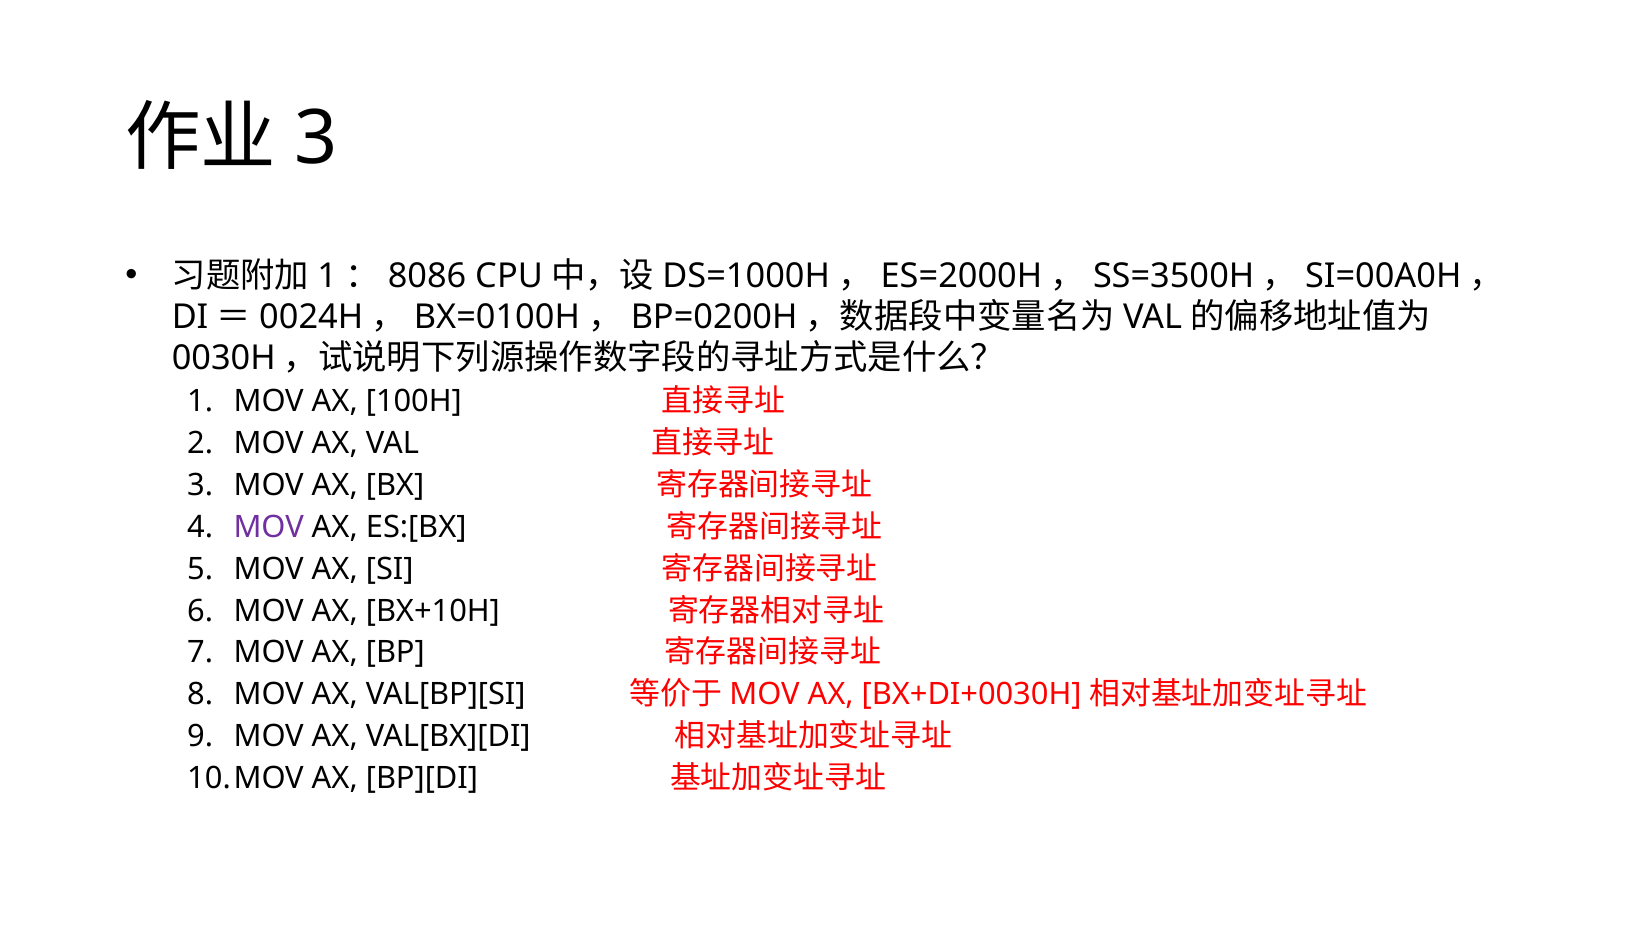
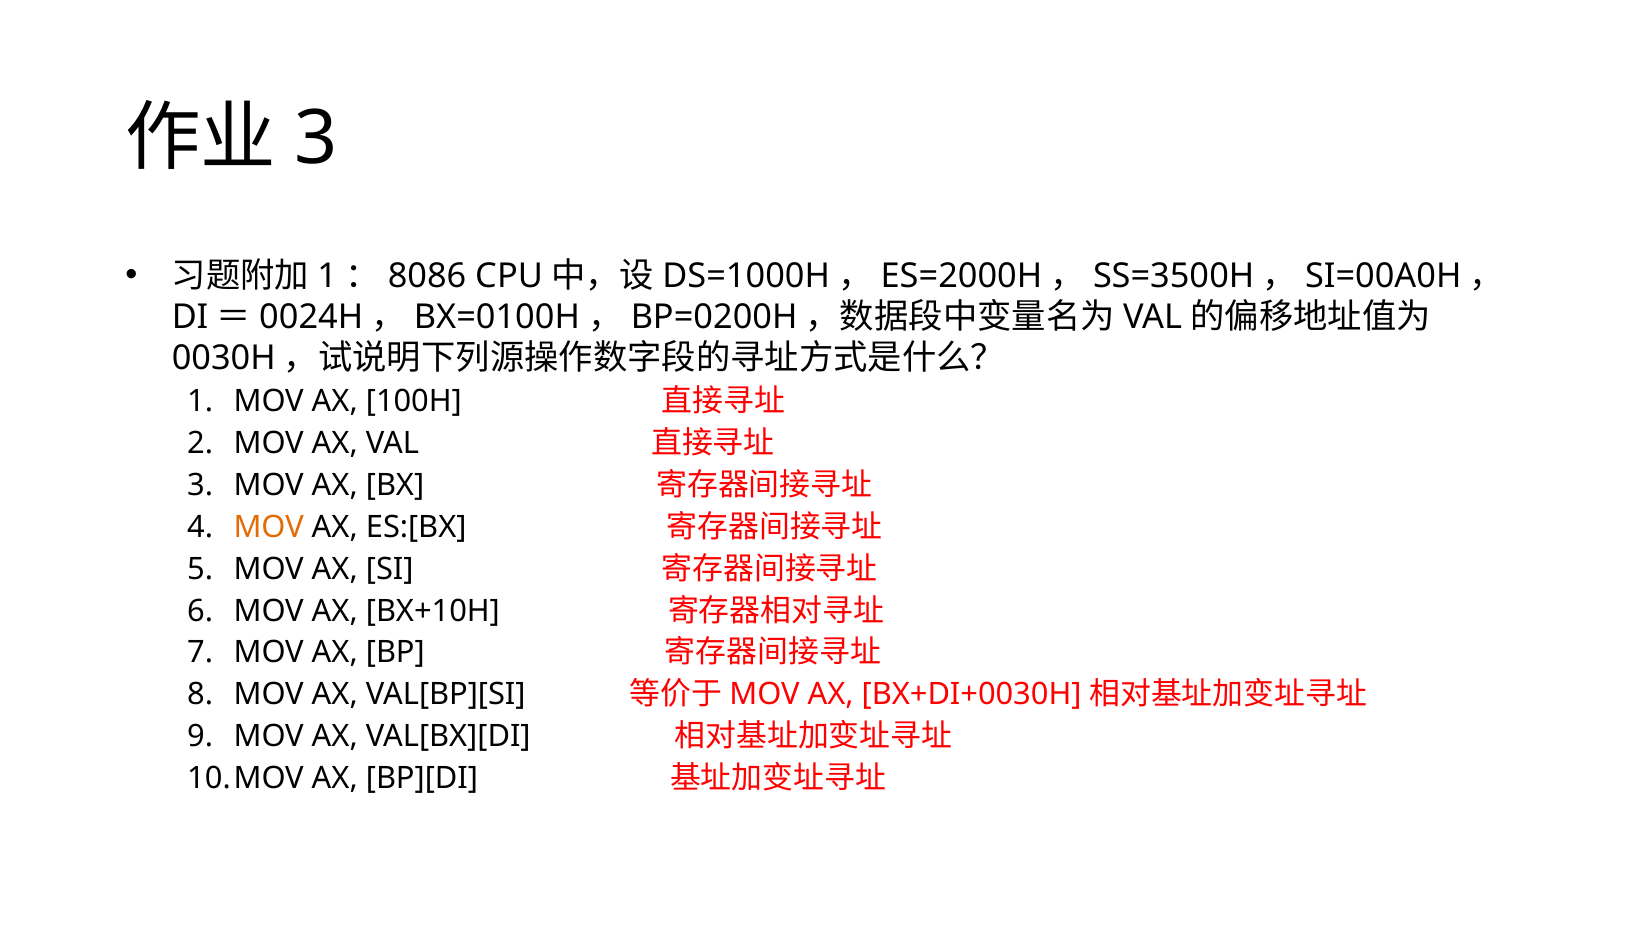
MOV at (269, 527) colour: purple -> orange
